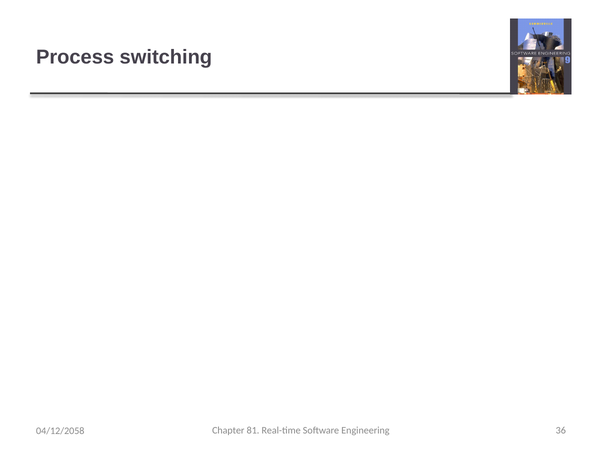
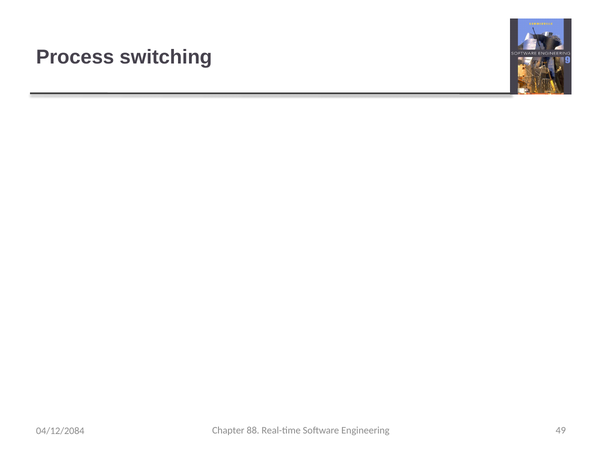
81: 81 -> 88
36: 36 -> 49
04/12/2058: 04/12/2058 -> 04/12/2084
